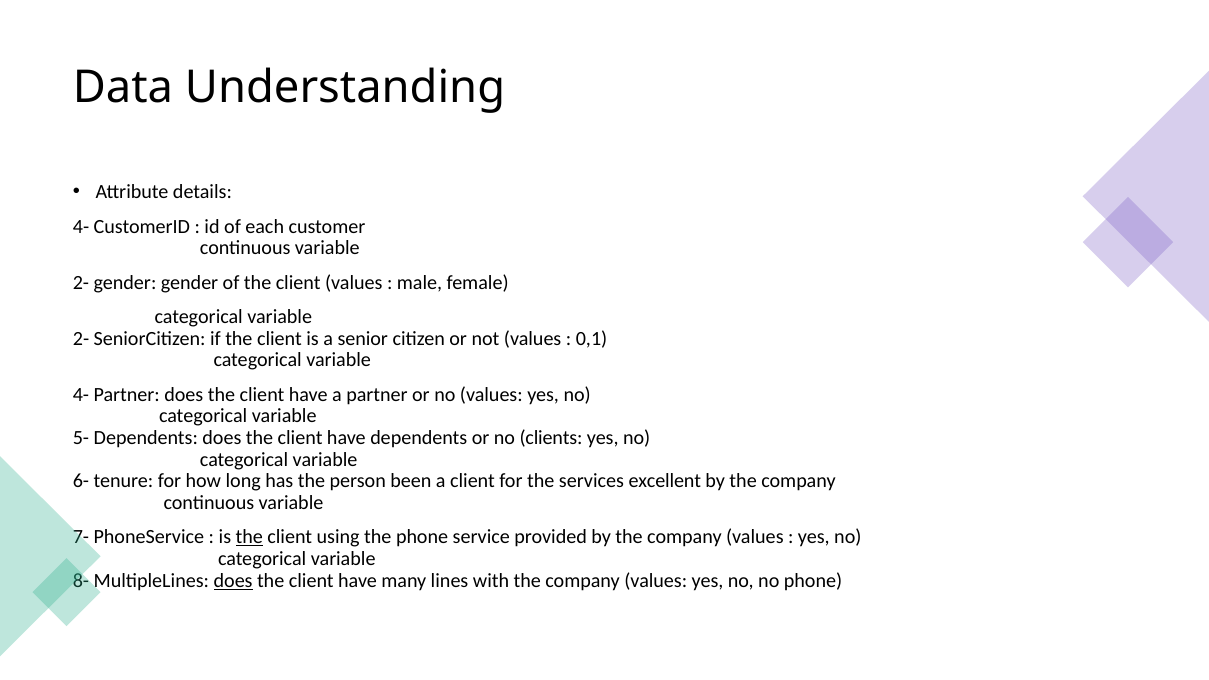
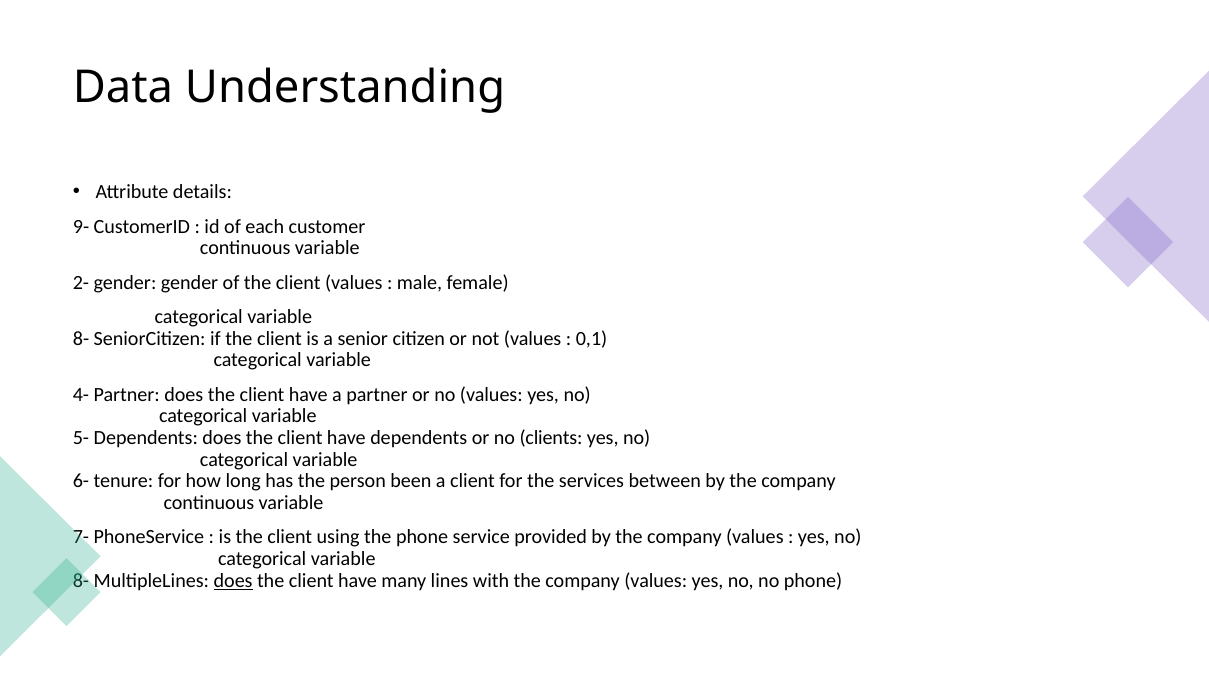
4- at (81, 226): 4- -> 9-
2- at (81, 338): 2- -> 8-
excellent: excellent -> between
the at (249, 537) underline: present -> none
